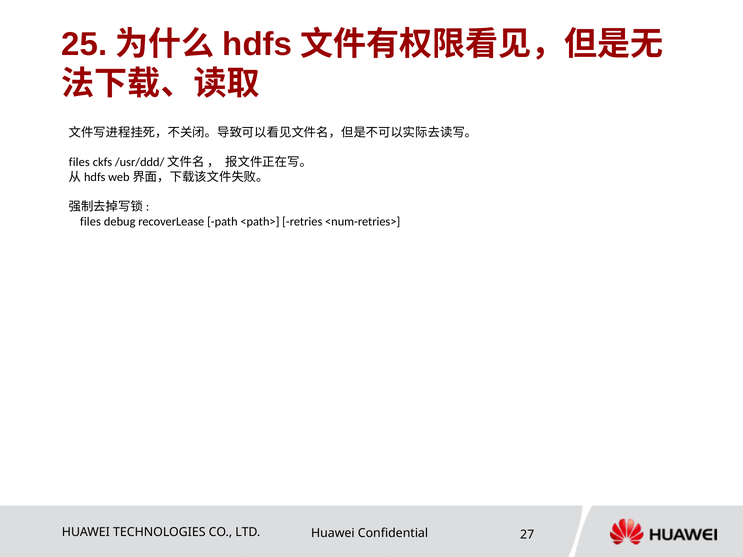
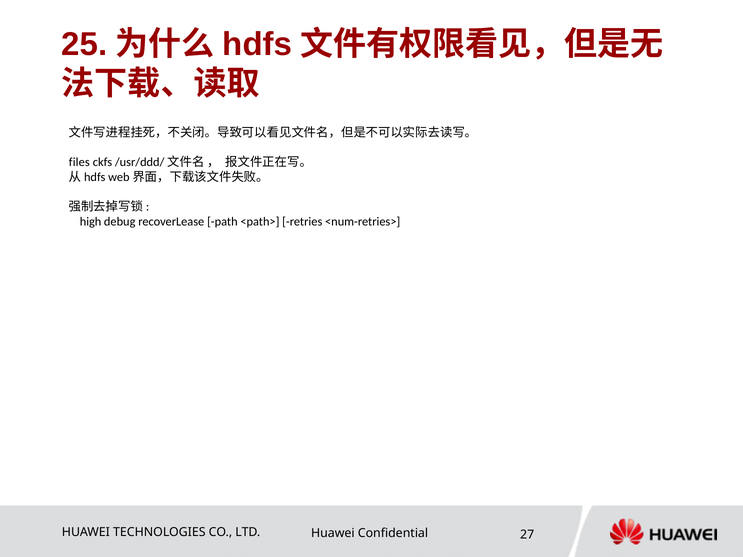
files at (90, 222): files -> high
